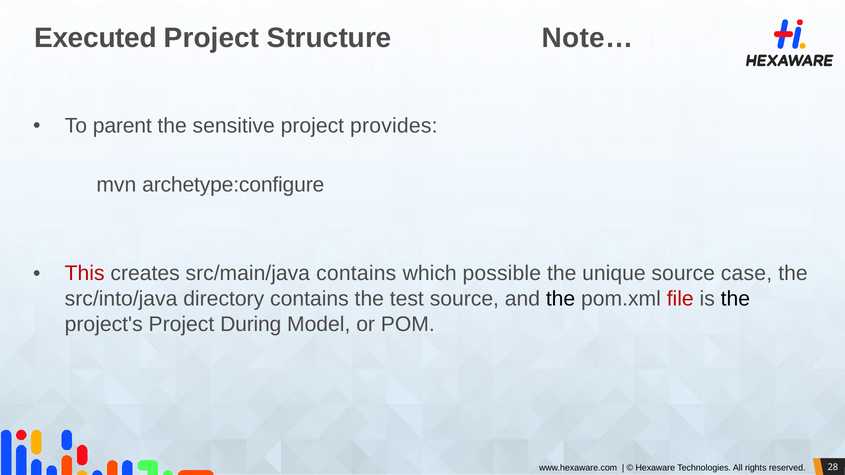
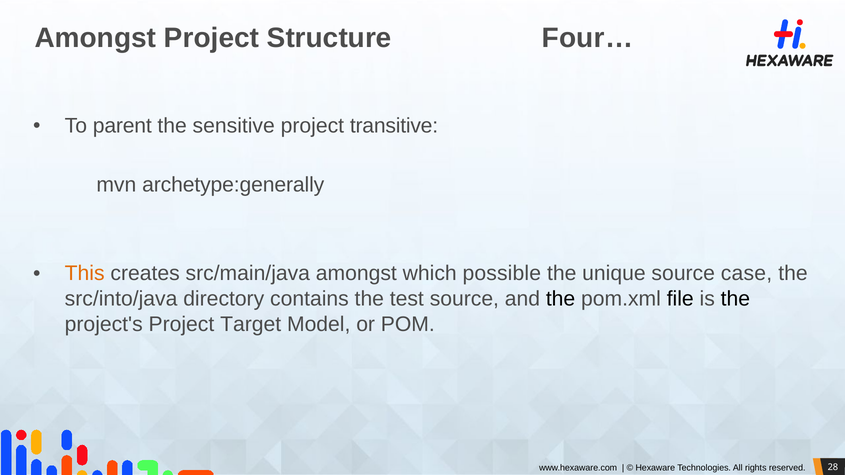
Executed at (96, 38): Executed -> Amongst
Note…: Note… -> Four…
provides: provides -> transitive
archetype:configure: archetype:configure -> archetype:generally
This colour: red -> orange
src/main/java contains: contains -> amongst
file colour: red -> black
During: During -> Target
